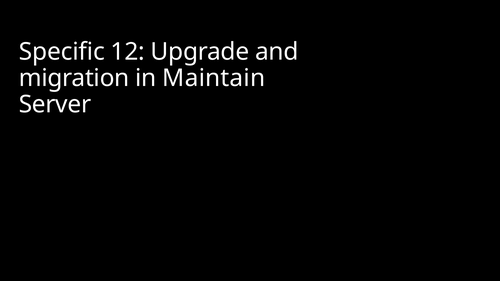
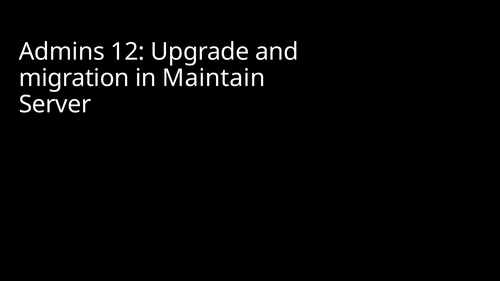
Specific: Specific -> Admins
